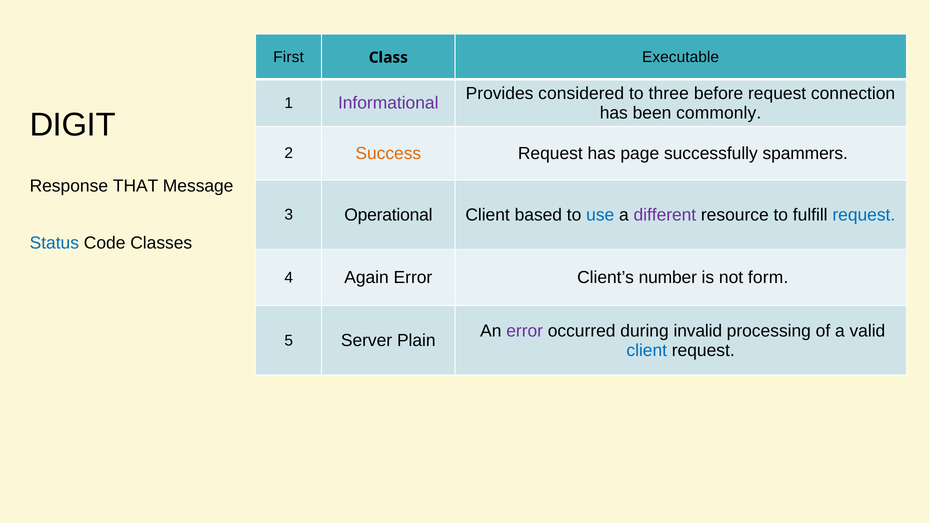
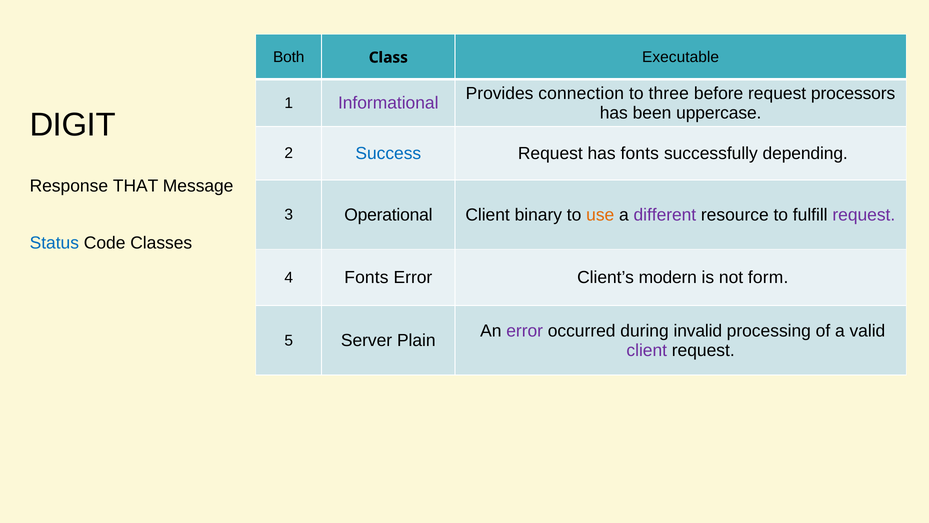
First: First -> Both
considered: considered -> connection
connection: connection -> processors
commonly: commonly -> uppercase
Success colour: orange -> blue
has page: page -> fonts
spammers: spammers -> depending
based: based -> binary
use colour: blue -> orange
request at (864, 215) colour: blue -> purple
4 Again: Again -> Fonts
number: number -> modern
client at (647, 350) colour: blue -> purple
